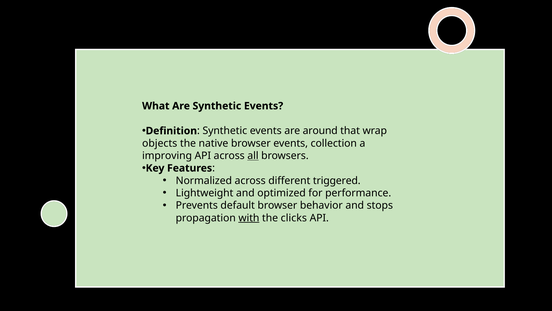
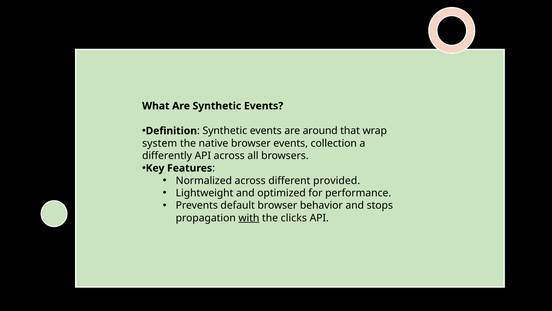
objects: objects -> system
improving: improving -> differently
all underline: present -> none
triggered: triggered -> provided
